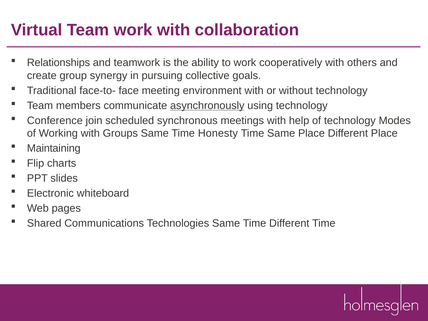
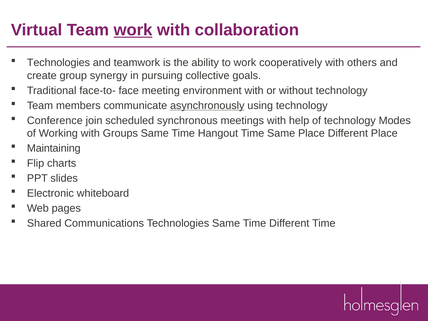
work at (133, 30) underline: none -> present
Relationships at (58, 63): Relationships -> Technologies
Honesty: Honesty -> Hangout
